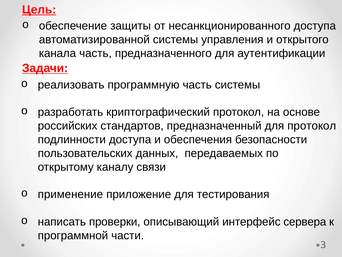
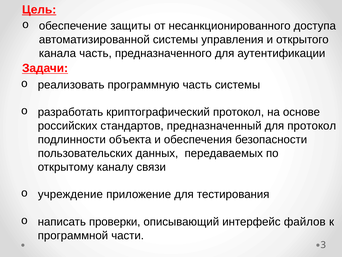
подлинности доступа: доступа -> объекта
применение: применение -> учреждение
сервера: сервера -> файлов
